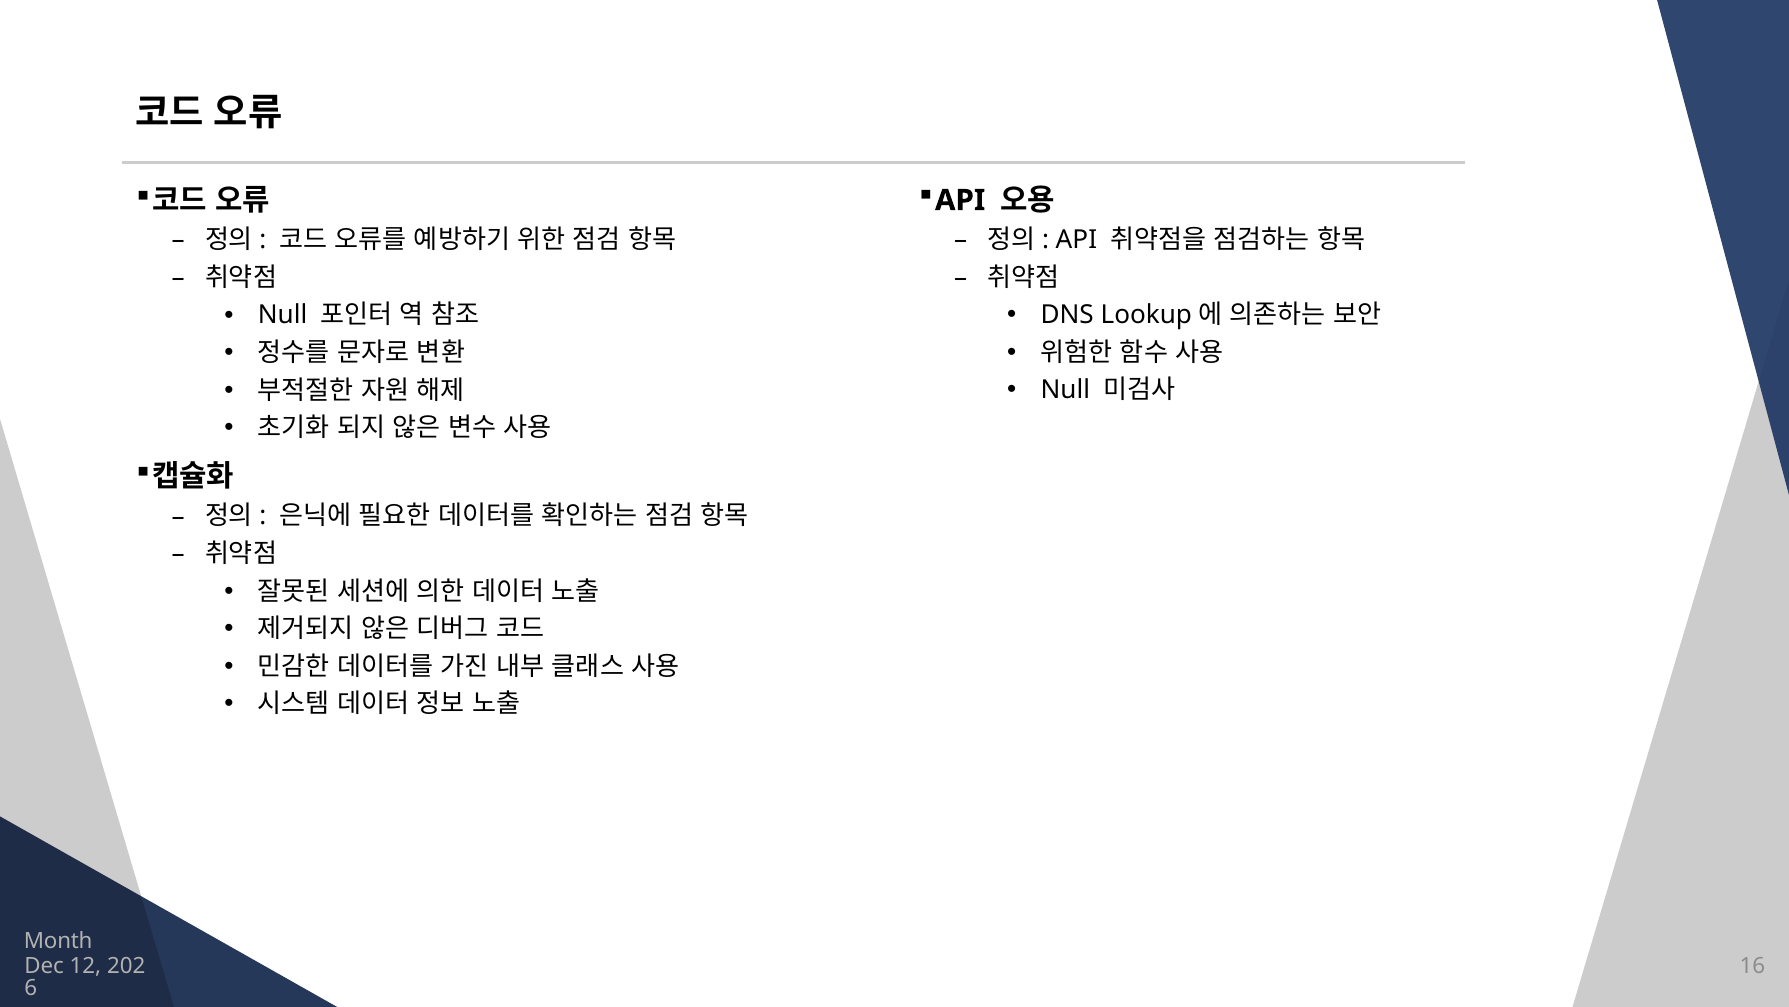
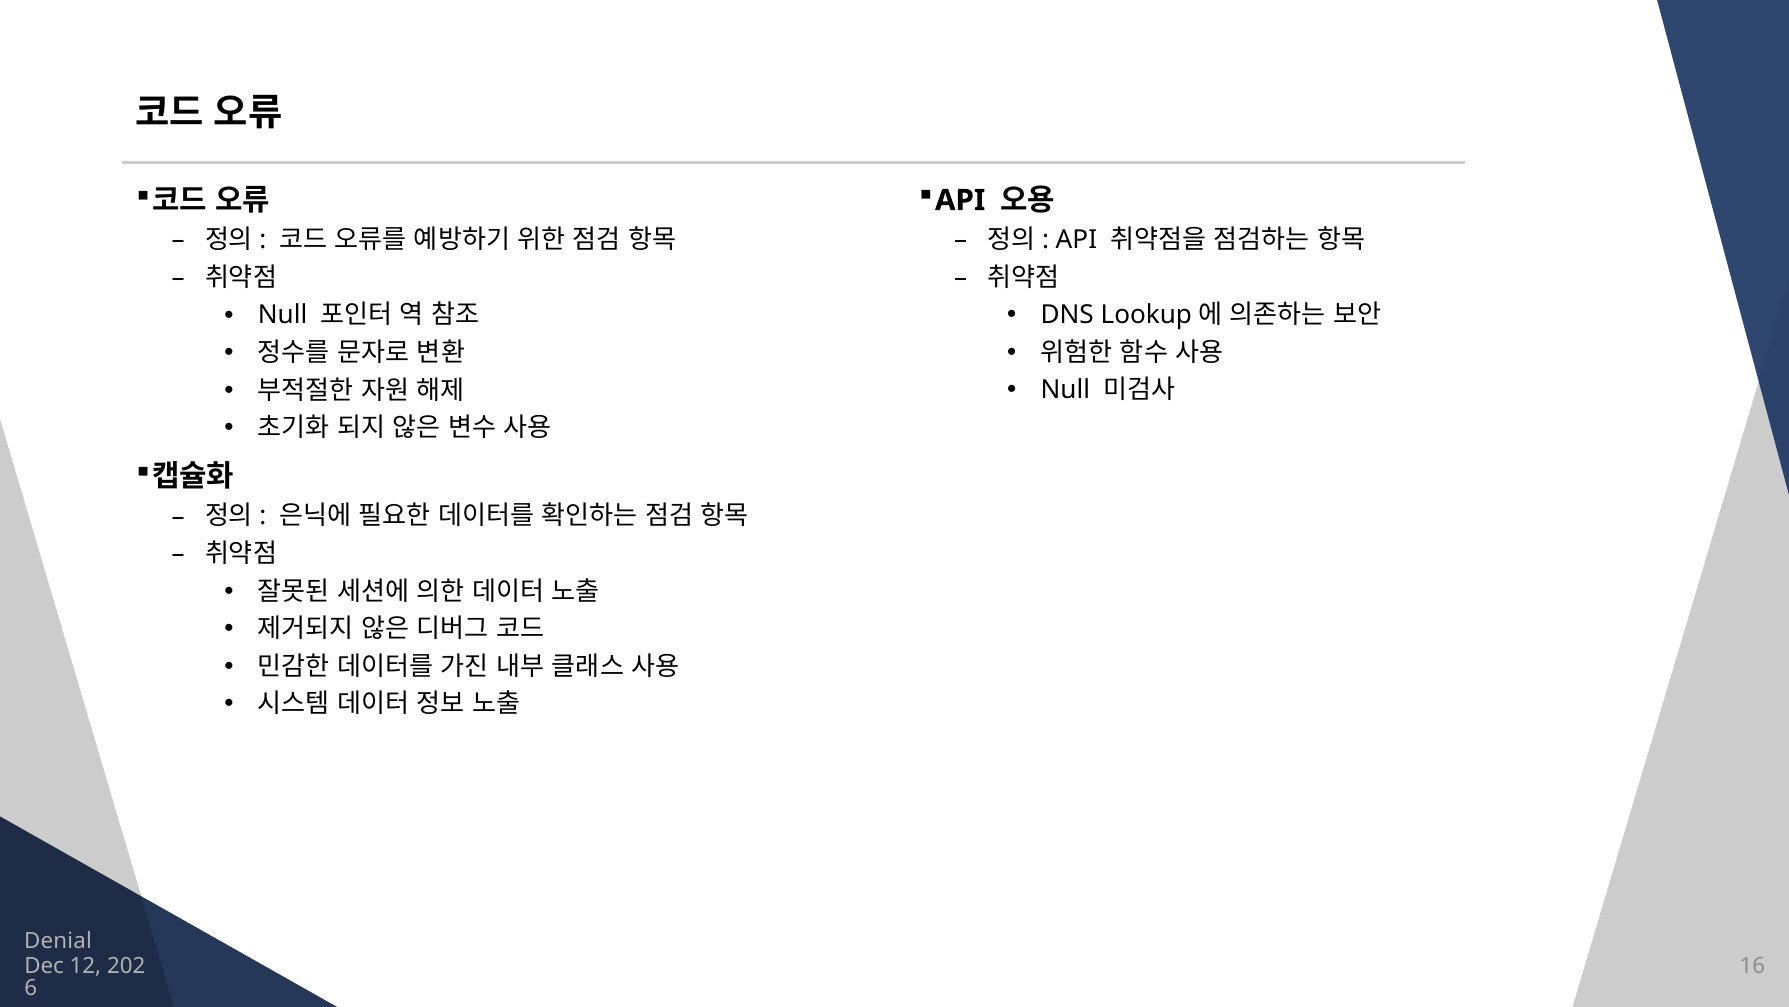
Month: Month -> Denial
